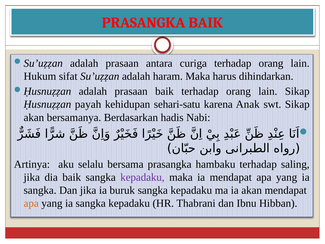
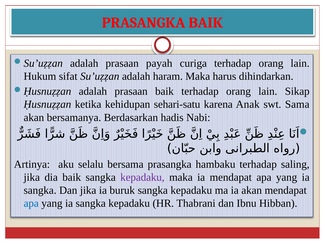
antara: antara -> payah
payah: payah -> ketika
swt Sikap: Sikap -> Sama
apa at (31, 203) colour: orange -> blue
